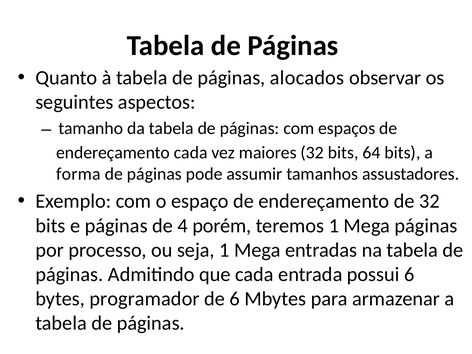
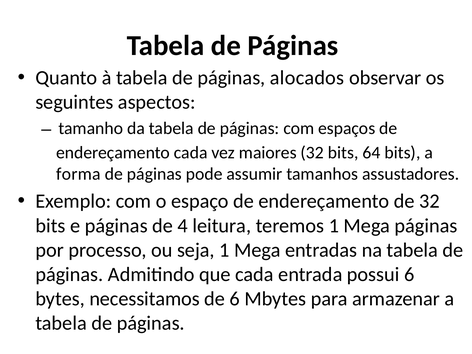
porém: porém -> leitura
programador: programador -> necessitamos
